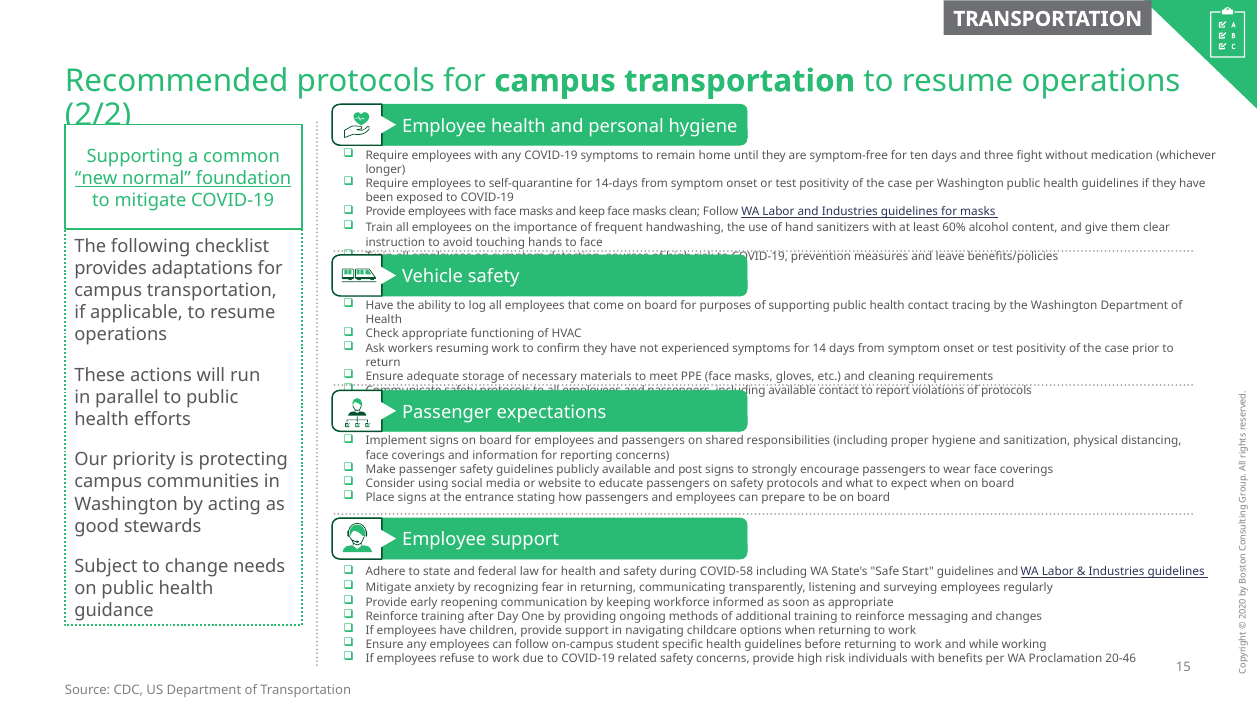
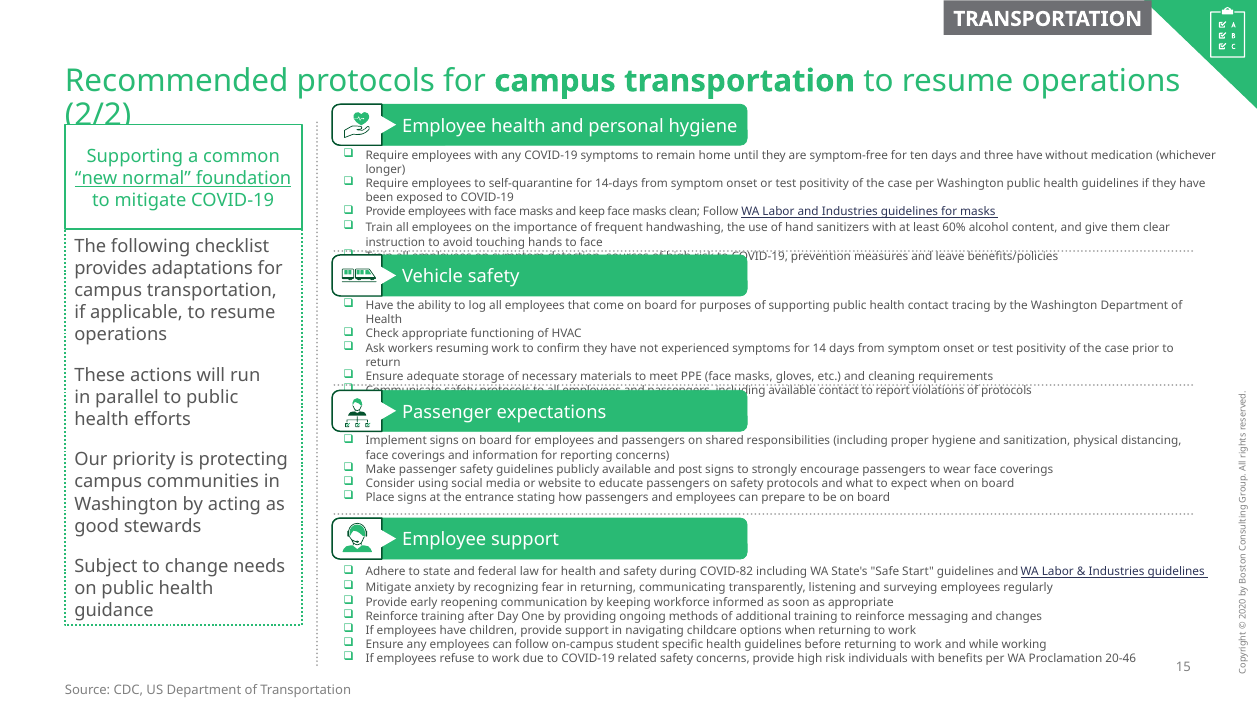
three fight: fight -> have
COVID-58: COVID-58 -> COVID-82
